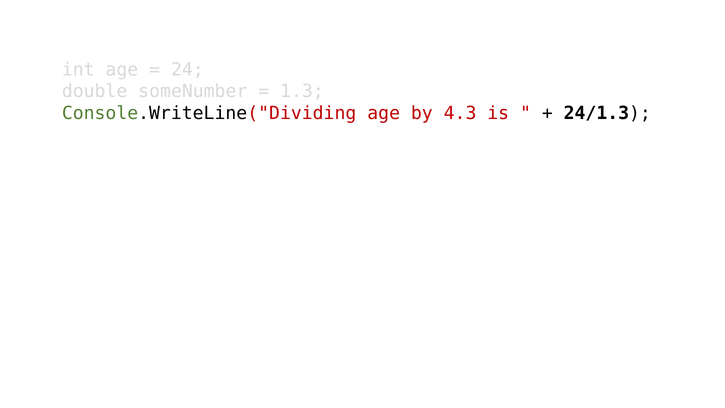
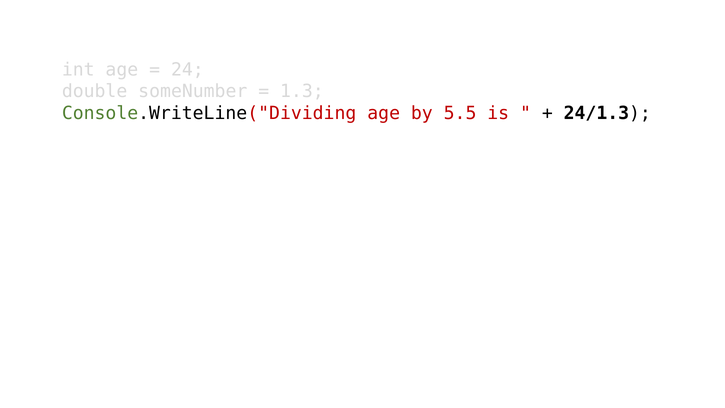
4.3: 4.3 -> 5.5
